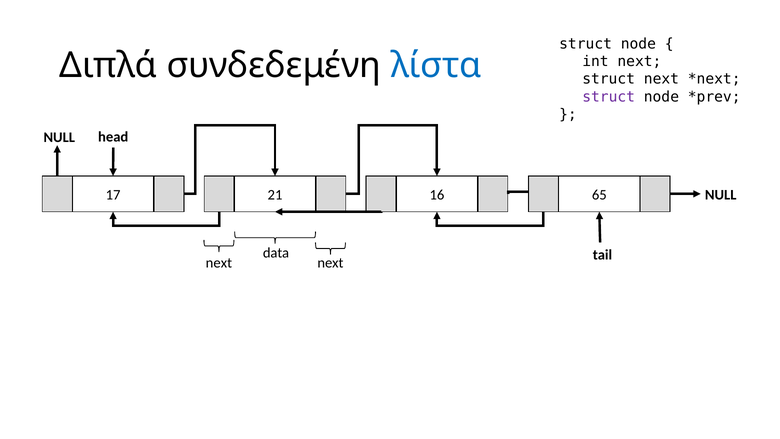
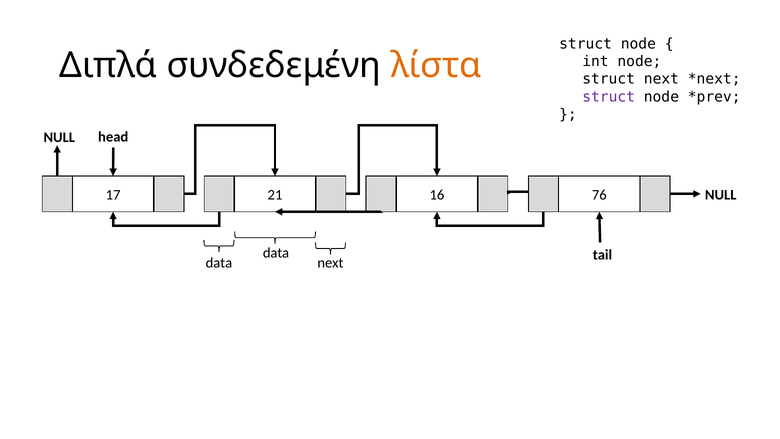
int next: next -> node
λίστα colour: blue -> orange
65: 65 -> 76
next at (219, 263): next -> data
